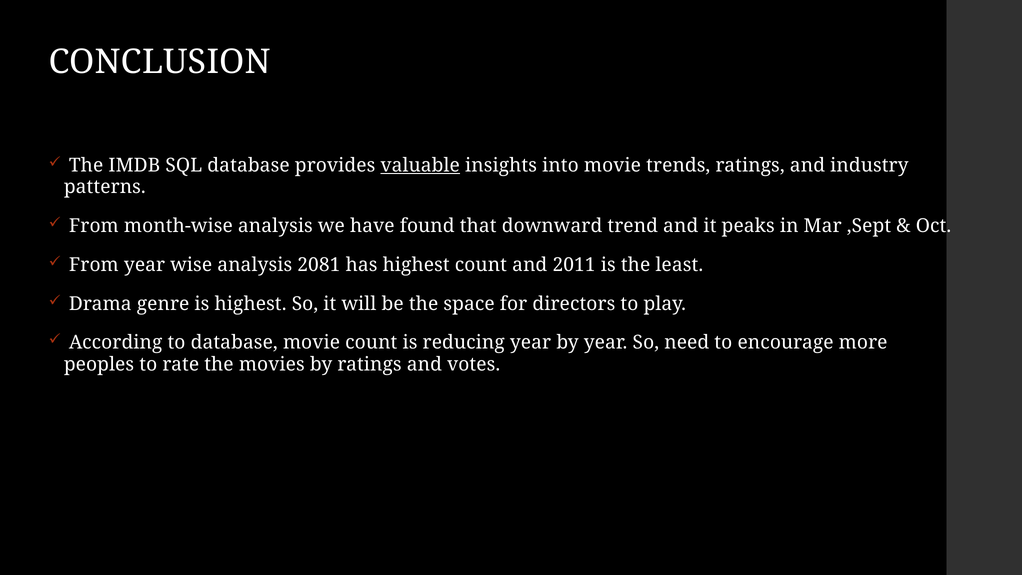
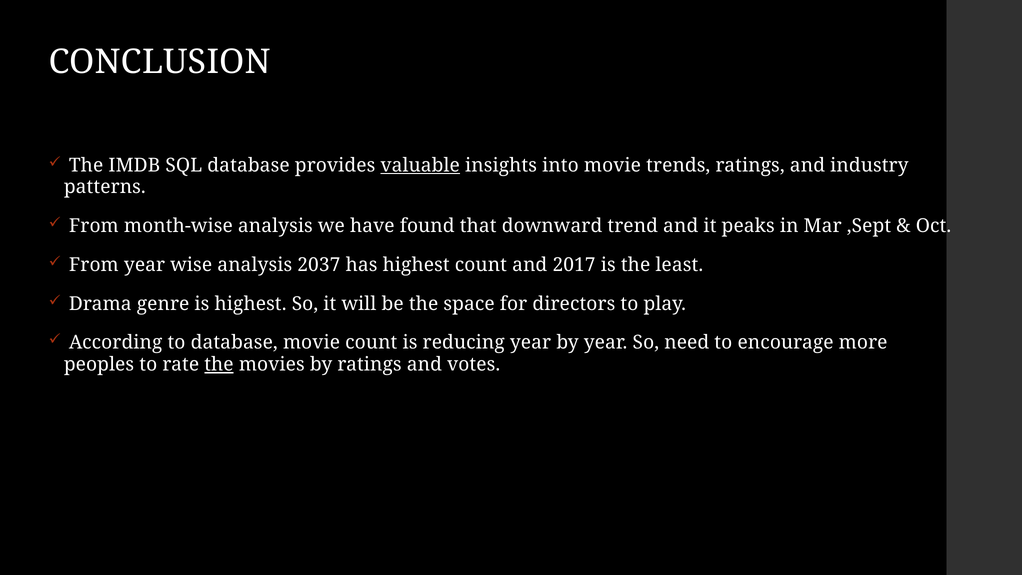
2081: 2081 -> 2037
2011: 2011 -> 2017
the at (219, 364) underline: none -> present
